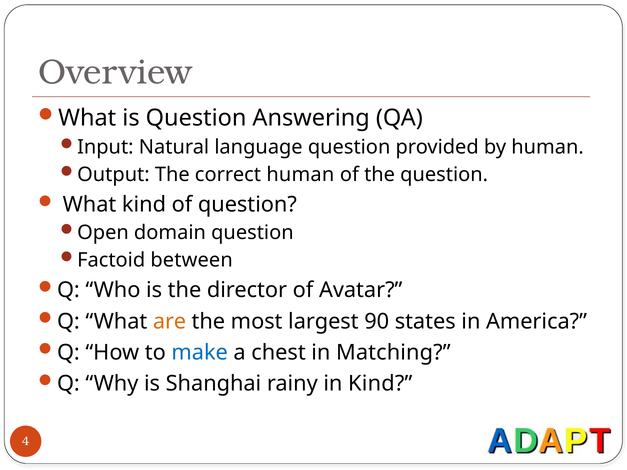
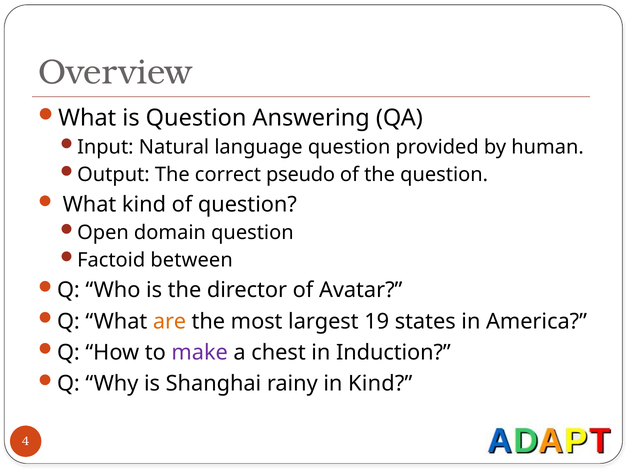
correct human: human -> pseudo
90: 90 -> 19
make colour: blue -> purple
Matching: Matching -> Induction
